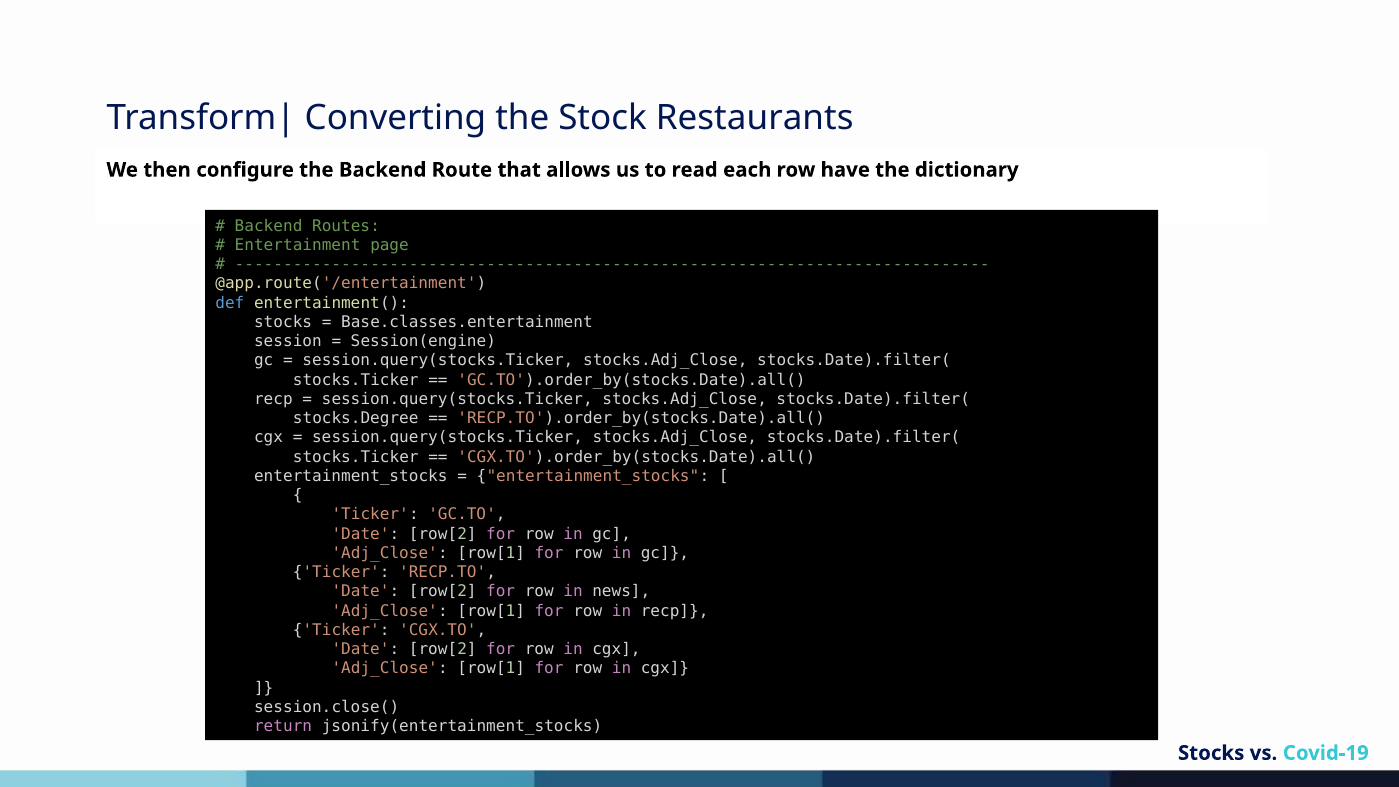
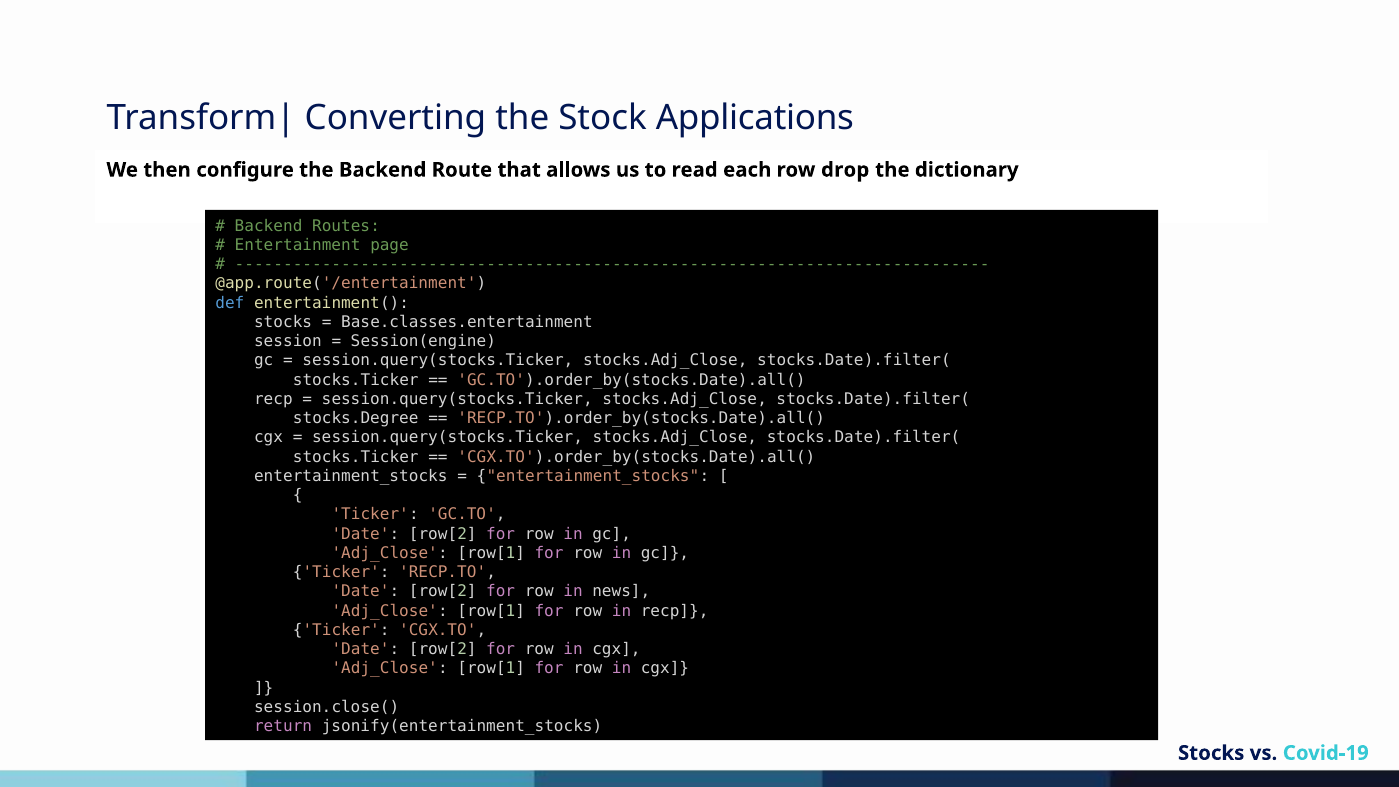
Restaurants: Restaurants -> Applications
have: have -> drop
